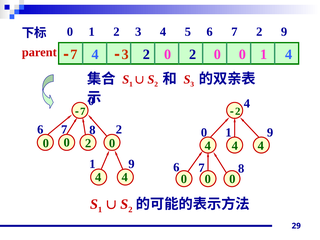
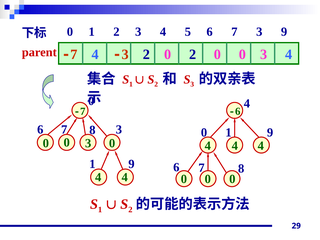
7 2: 2 -> 3
2 0 0 1: 1 -> 3
2 at (238, 111): 2 -> 6
2 at (119, 129): 2 -> 3
2 at (88, 143): 2 -> 3
